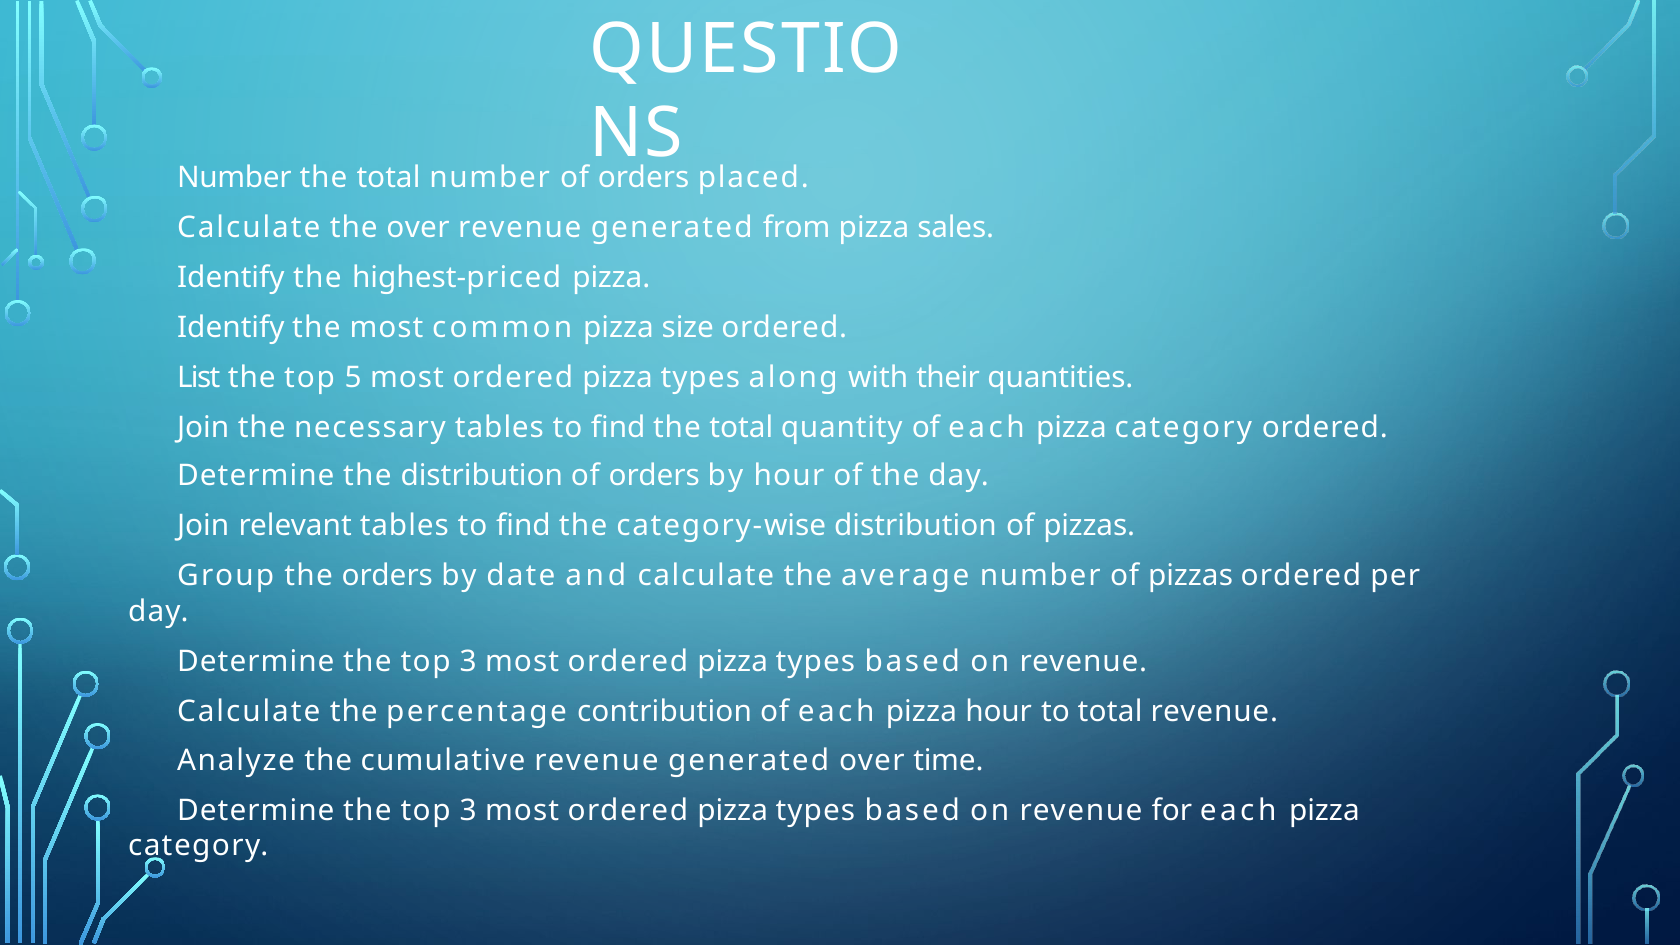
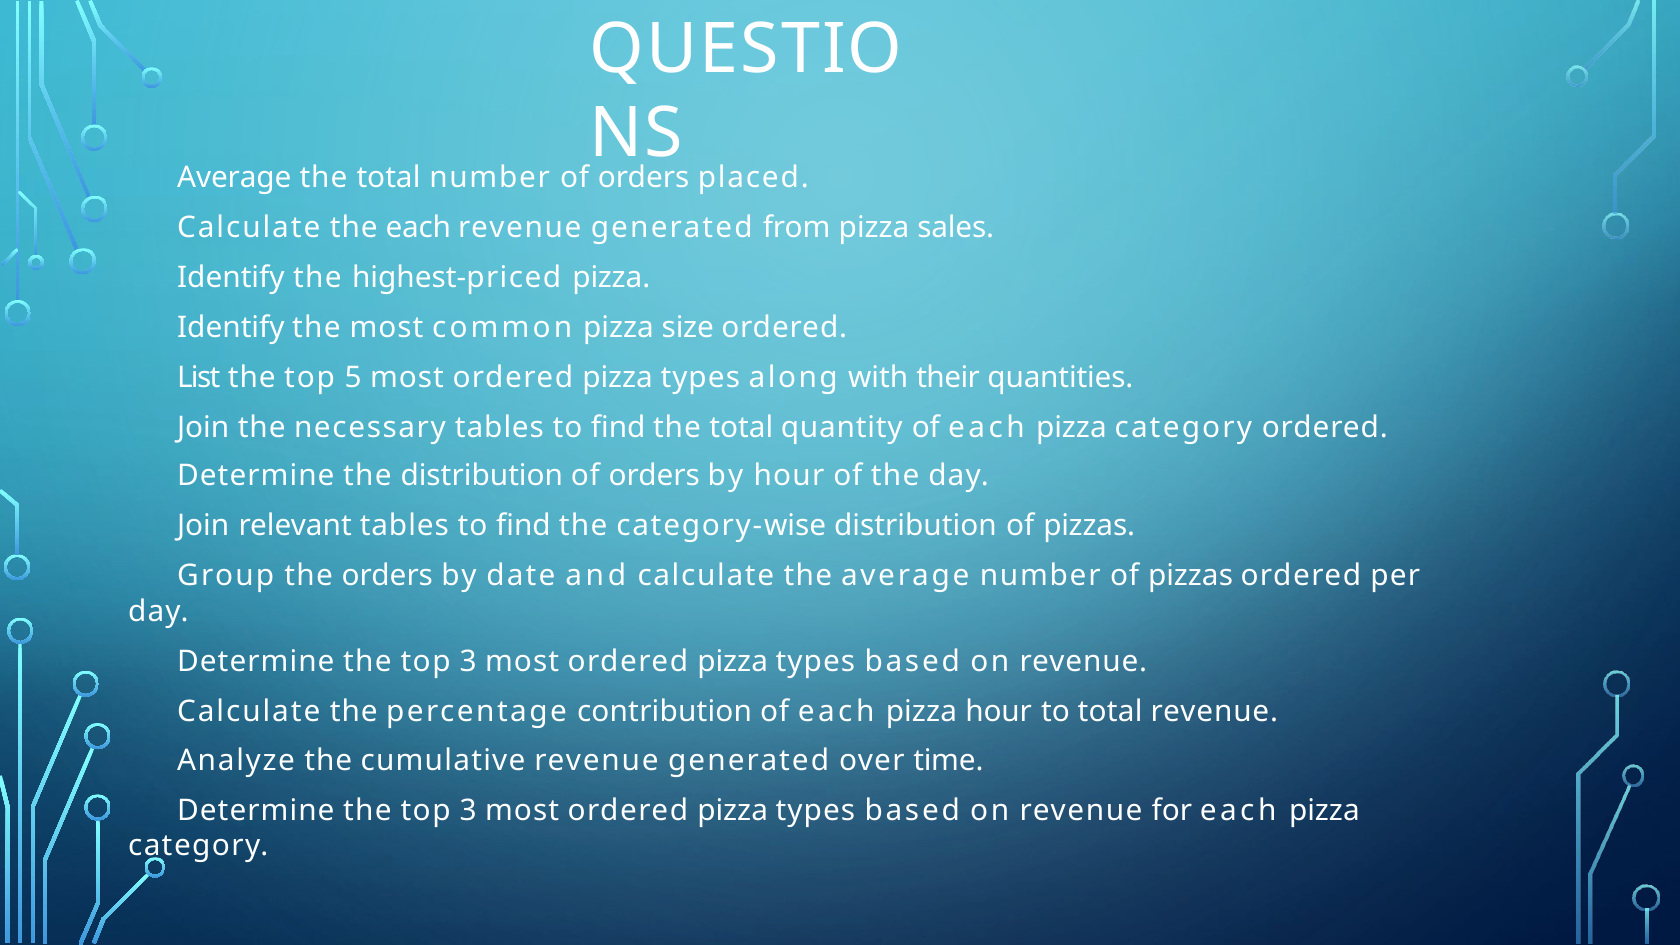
Number at (234, 177): Number -> Average
the over: over -> each
